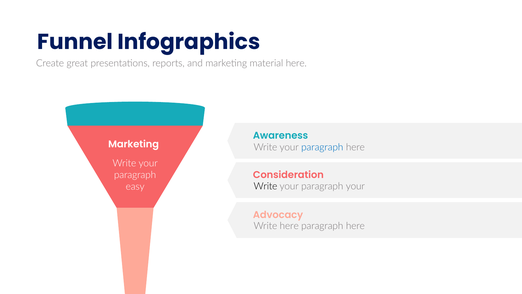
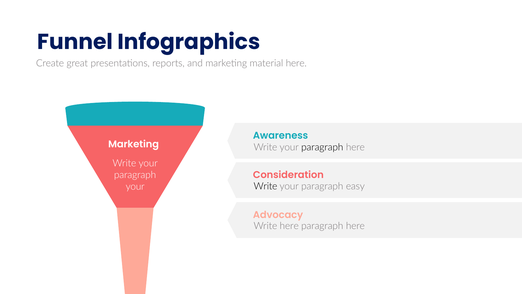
paragraph at (322, 147) colour: blue -> black
paragraph your: your -> easy
easy at (135, 187): easy -> your
